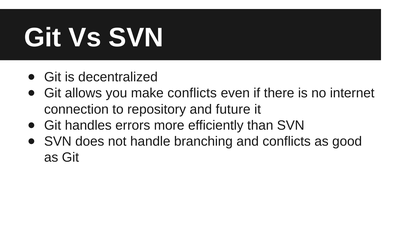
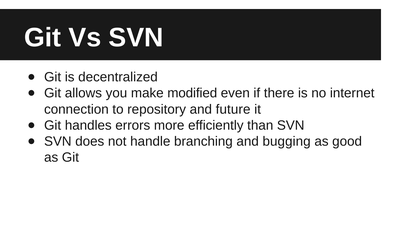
make conflicts: conflicts -> modified
and conflicts: conflicts -> bugging
